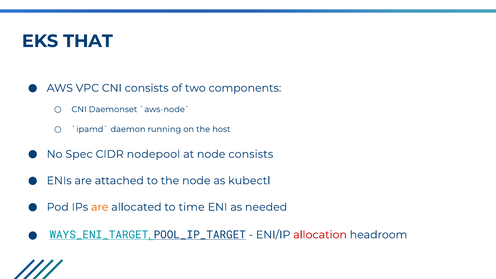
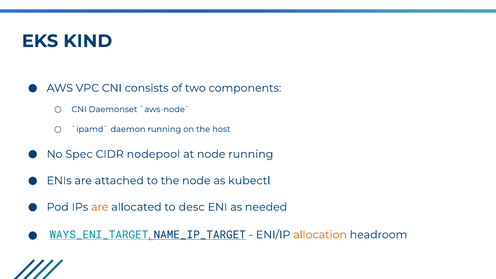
THAT: THAT -> KIND
node consists: consists -> running
time: time -> desc
POOL_IP_TARGET: POOL_IP_TARGET -> NAME_IP_TARGET
allocation colour: red -> orange
